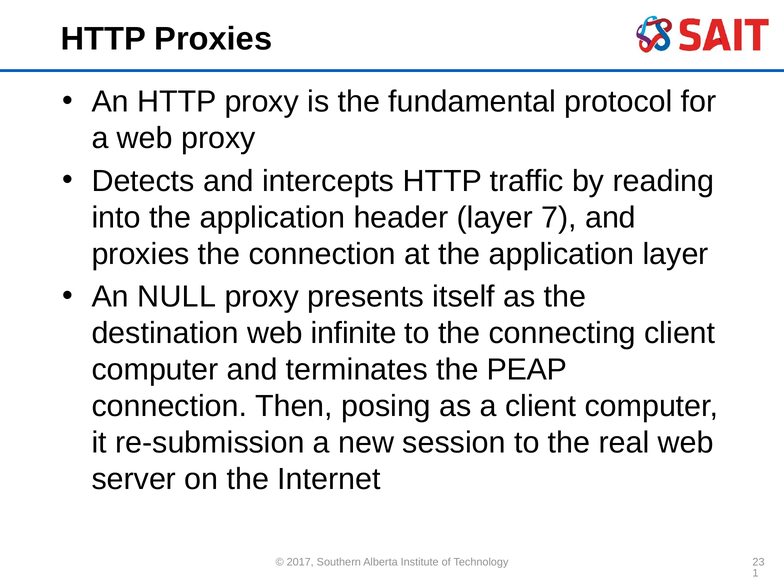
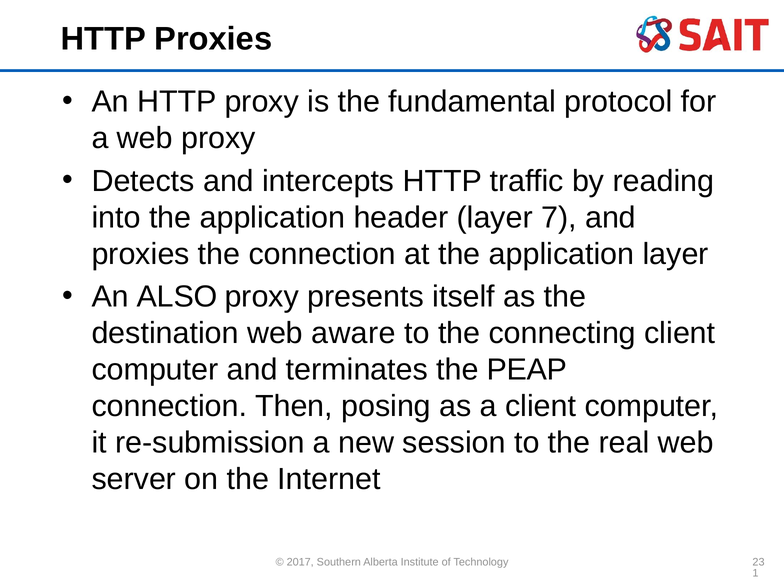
NULL: NULL -> ALSO
infinite: infinite -> aware
